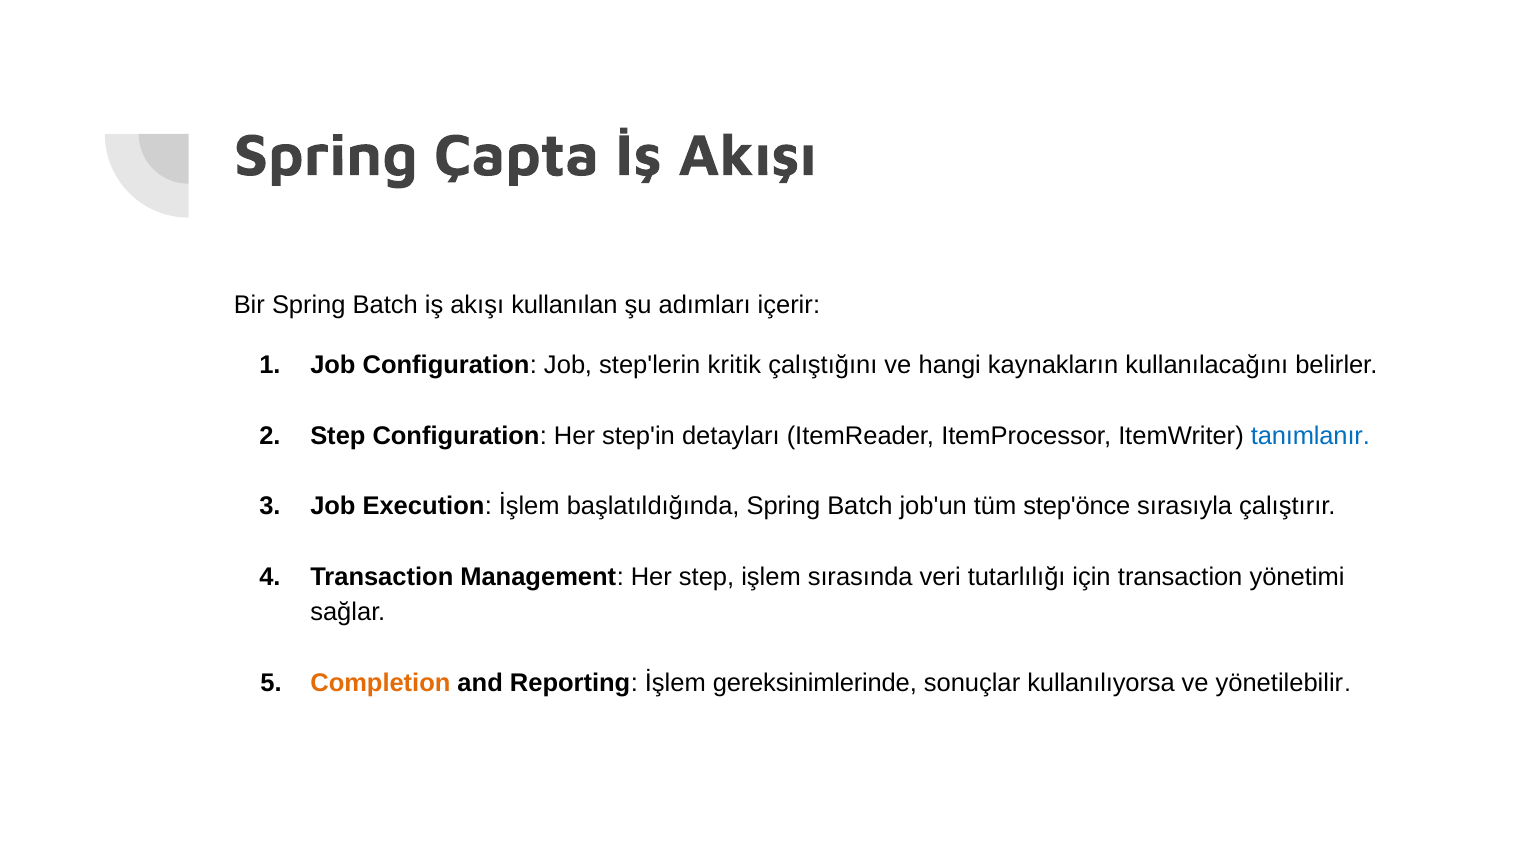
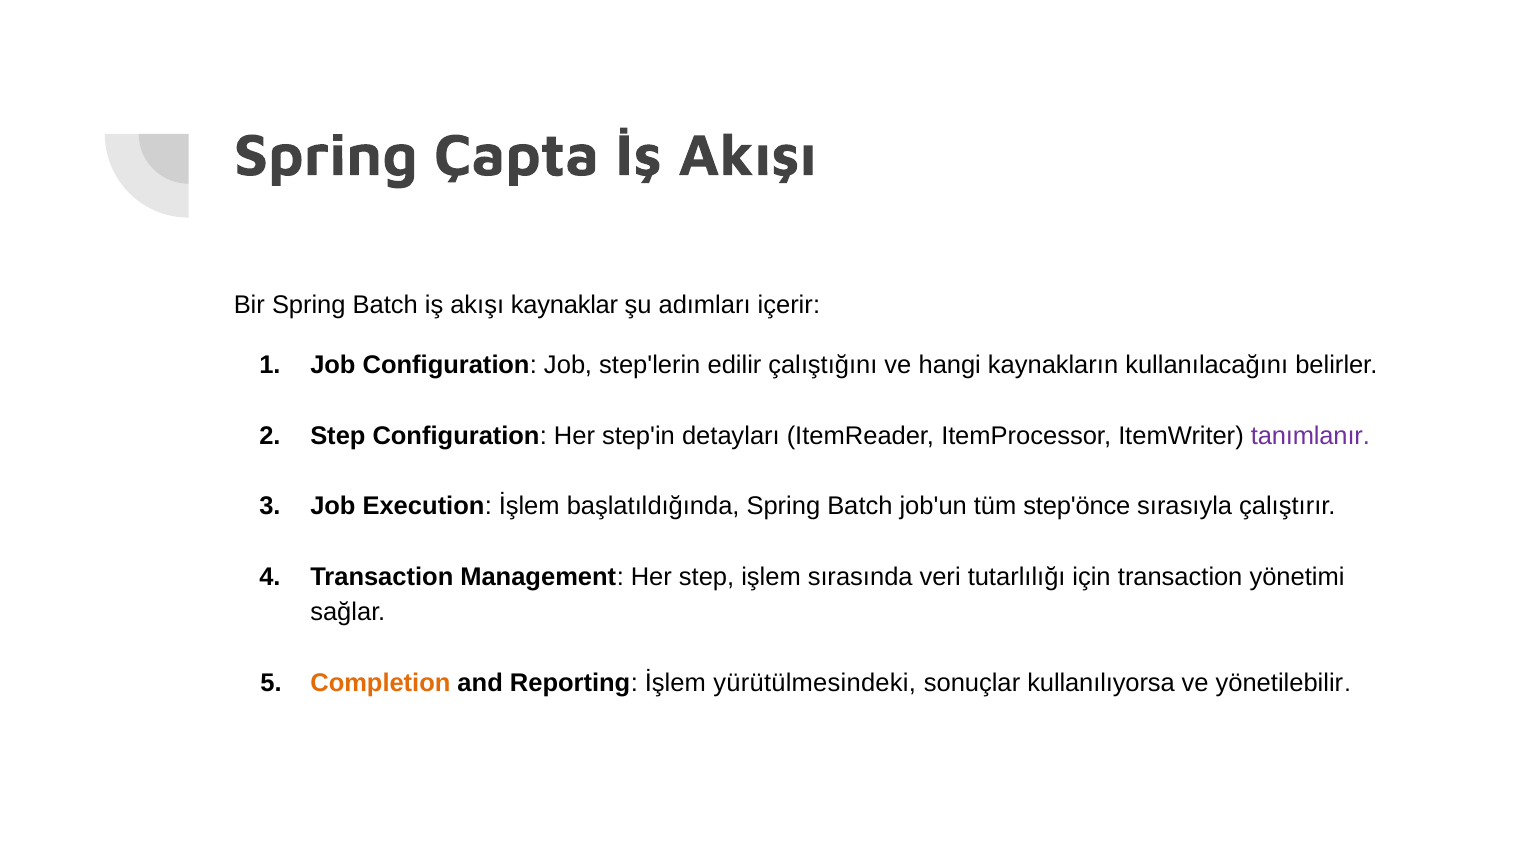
kullanılan: kullanılan -> kaynaklar
kritik: kritik -> edilir
tanımlanır colour: blue -> purple
gereksinimlerinde: gereksinimlerinde -> yürütülmesindeki
